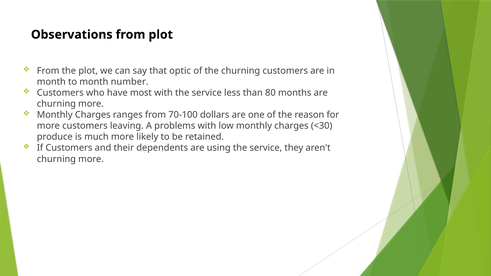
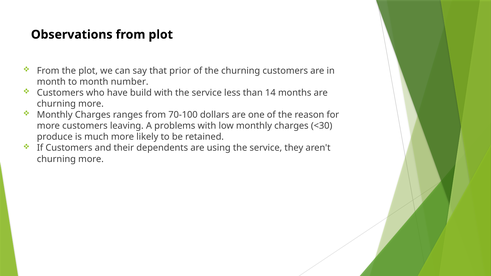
optic: optic -> prior
most: most -> build
80: 80 -> 14
